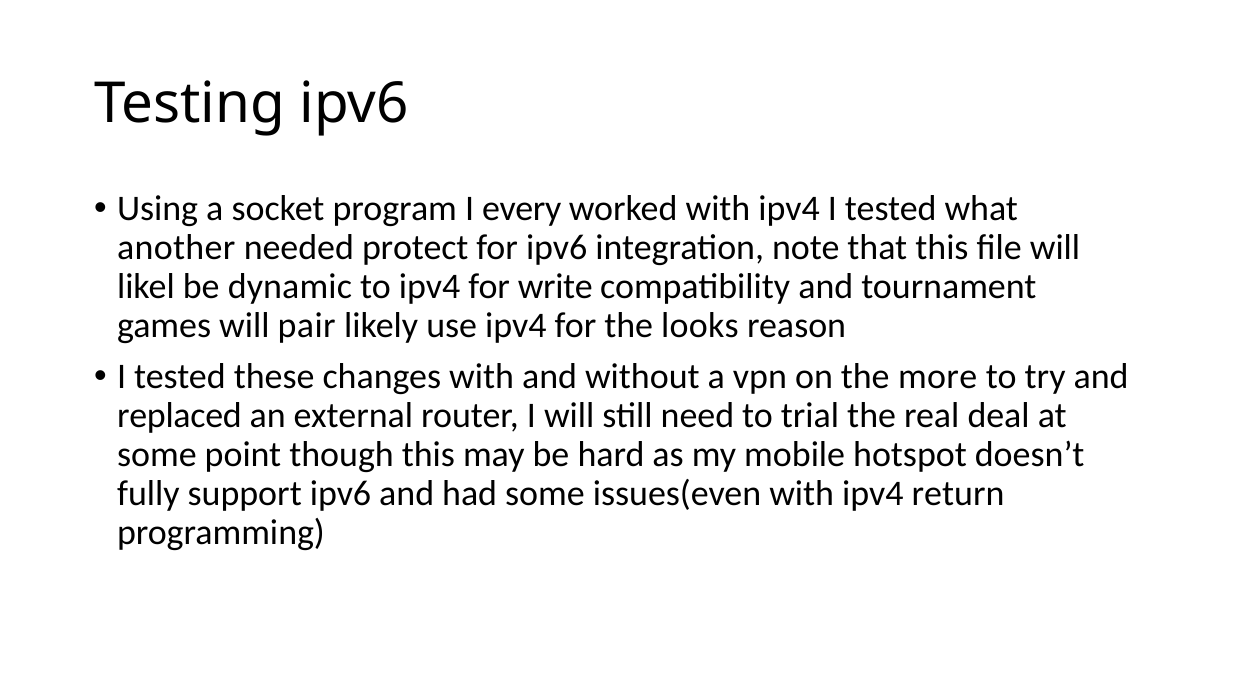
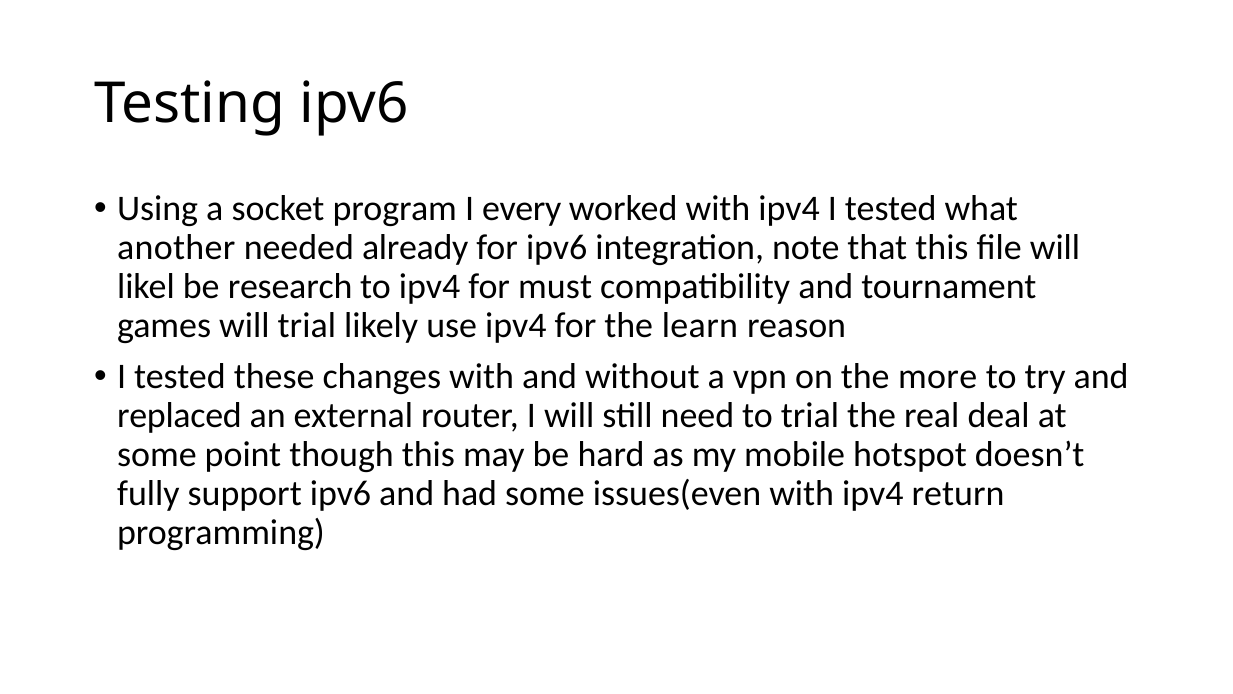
protect: protect -> already
dynamic: dynamic -> research
write: write -> must
will pair: pair -> trial
looks: looks -> learn
